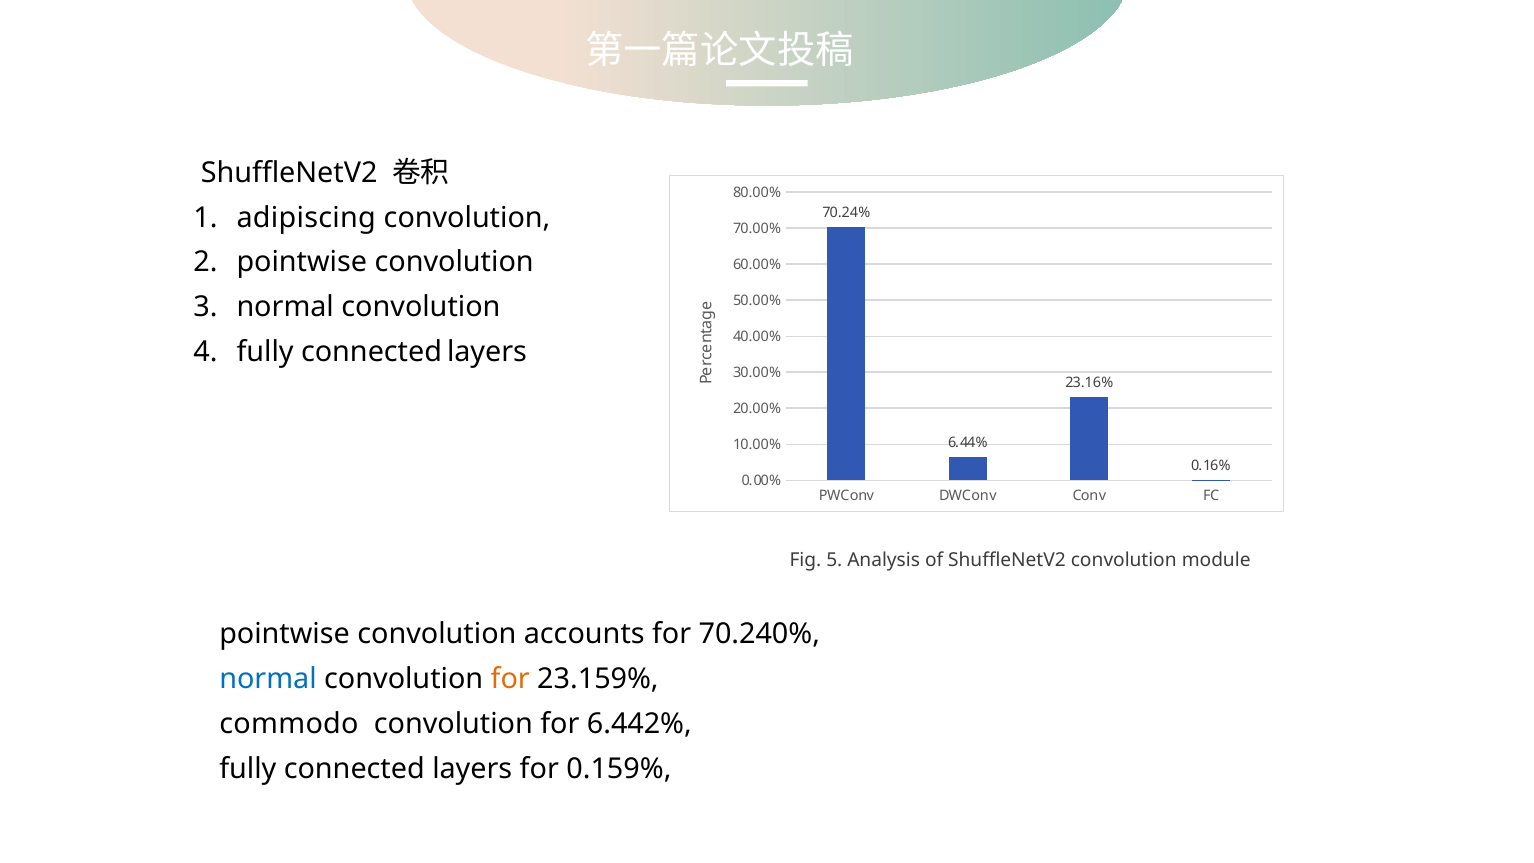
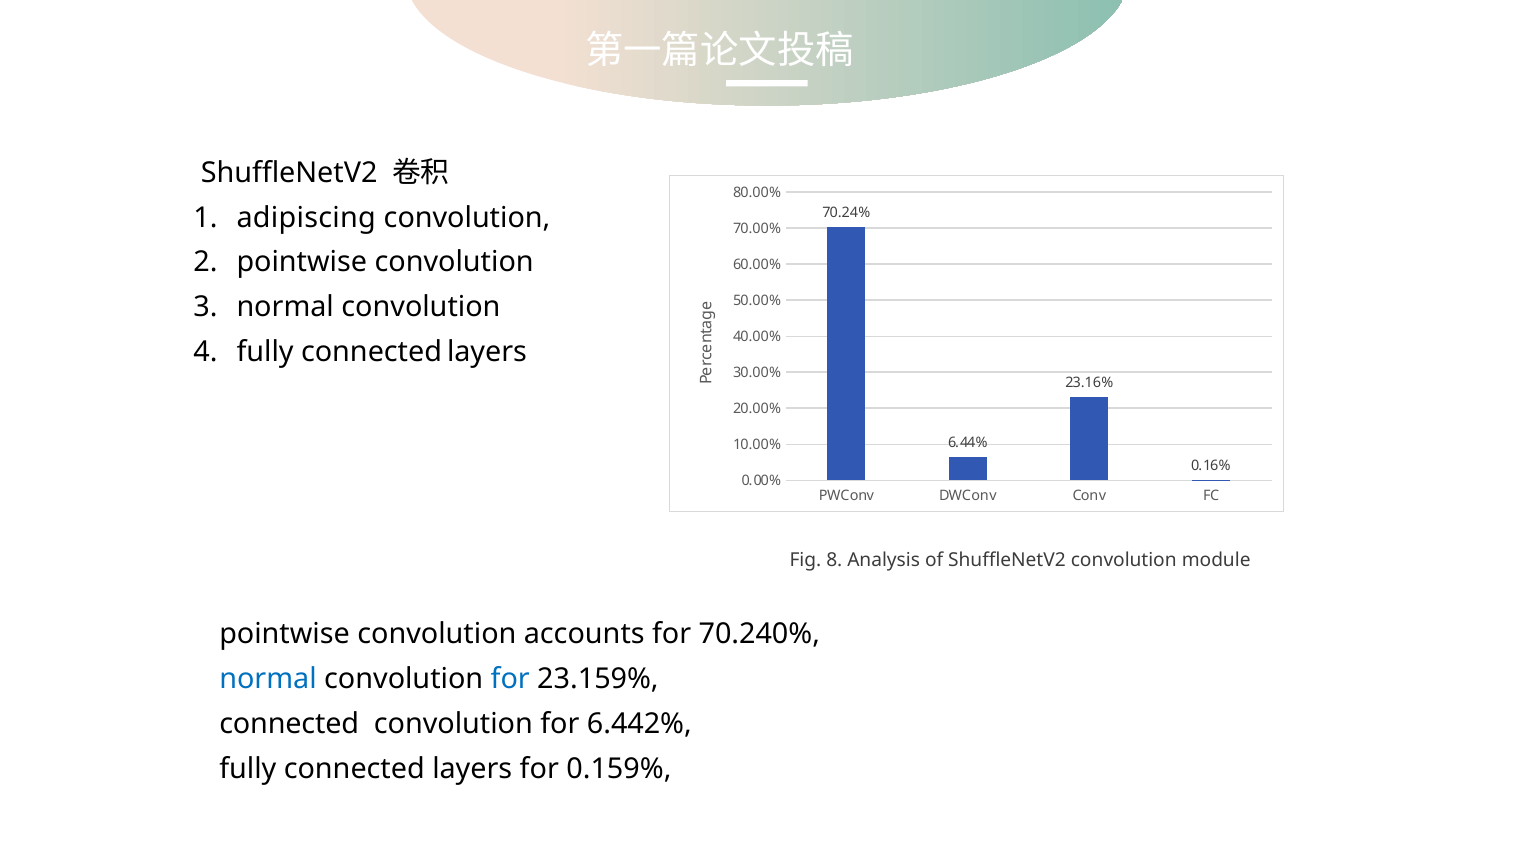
5: 5 -> 8
for at (510, 679) colour: orange -> blue
commodo at (289, 724): commodo -> connected
